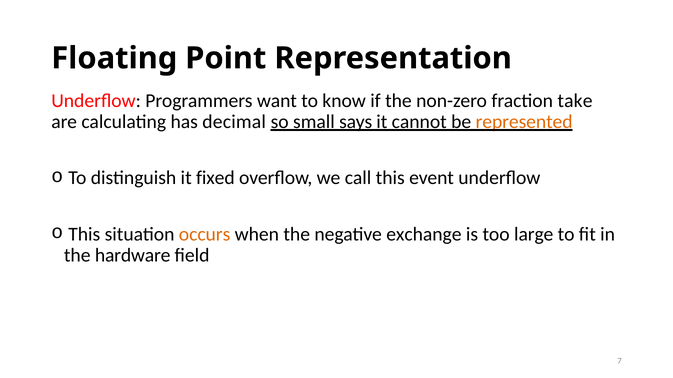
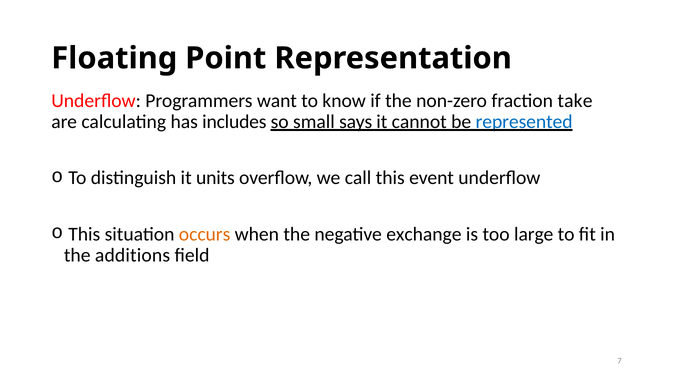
decimal: decimal -> includes
represented colour: orange -> blue
fixed: fixed -> units
hardware: hardware -> additions
